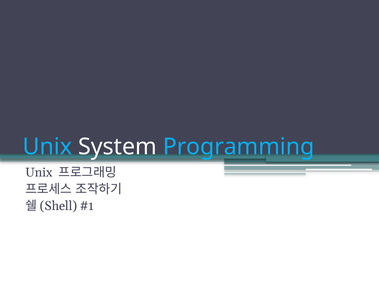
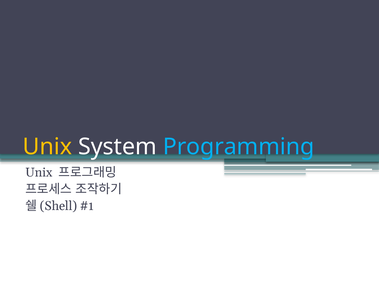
Unix at (47, 146) colour: light blue -> yellow
